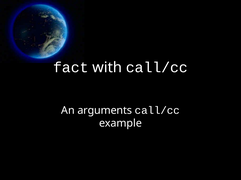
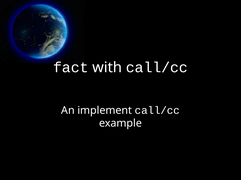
arguments: arguments -> implement
